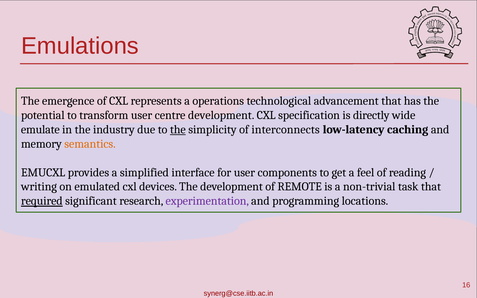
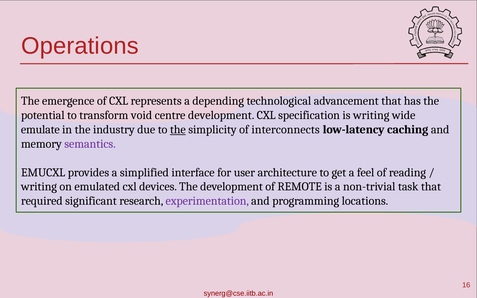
Emulations: Emulations -> Operations
operations: operations -> depending
transform user: user -> void
is directly: directly -> writing
semantics colour: orange -> purple
components: components -> architecture
required underline: present -> none
